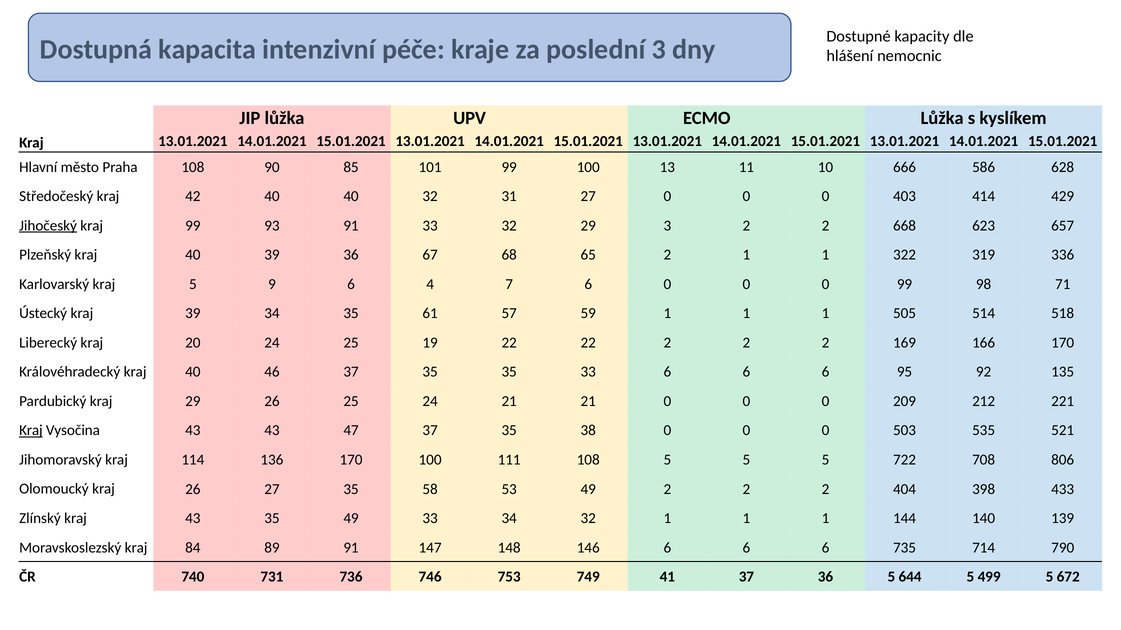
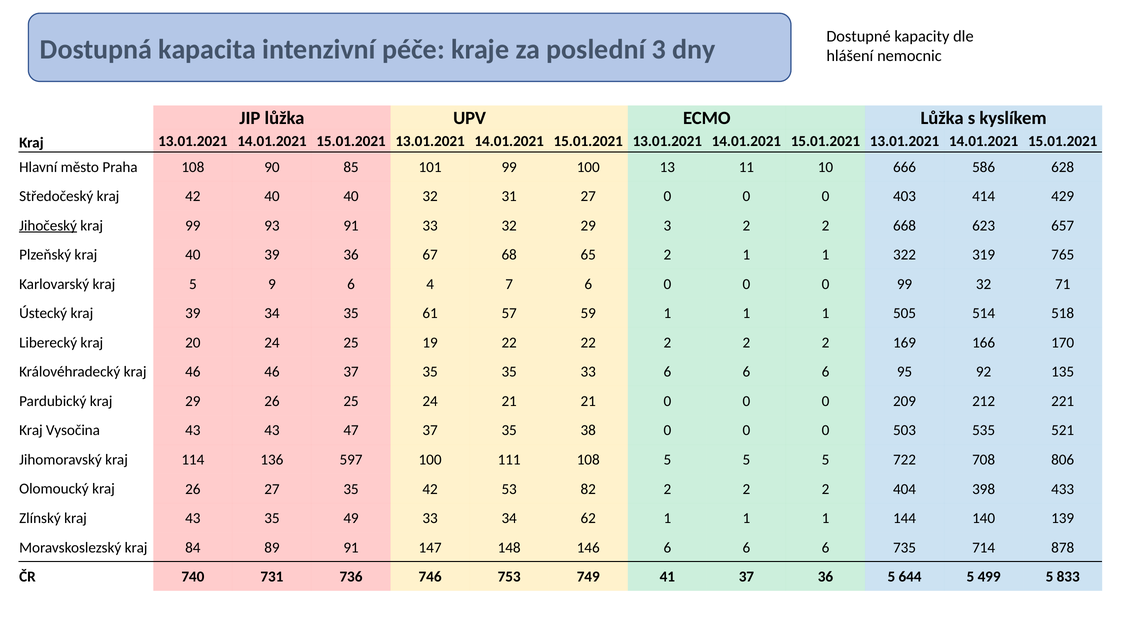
336: 336 -> 765
99 98: 98 -> 32
Královéhradecký kraj 40: 40 -> 46
Kraj at (31, 431) underline: present -> none
136 170: 170 -> 597
35 58: 58 -> 42
53 49: 49 -> 82
34 32: 32 -> 62
790: 790 -> 878
672: 672 -> 833
